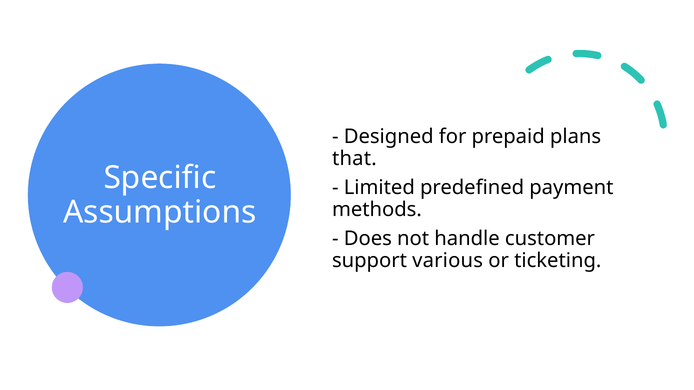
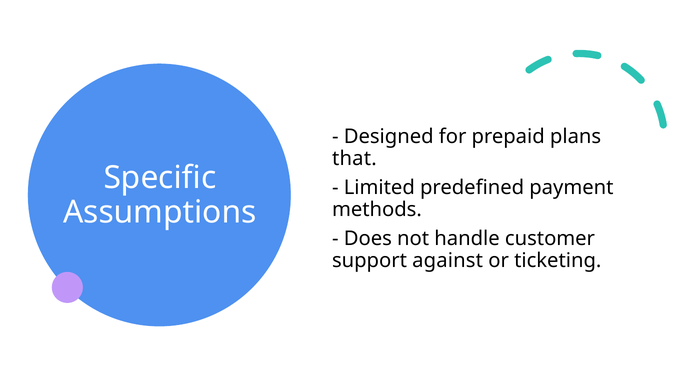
various: various -> against
